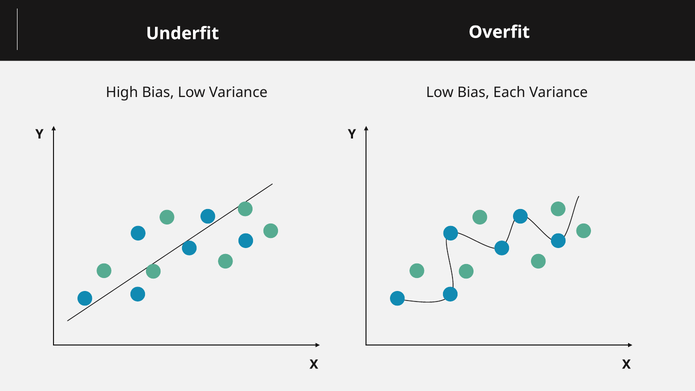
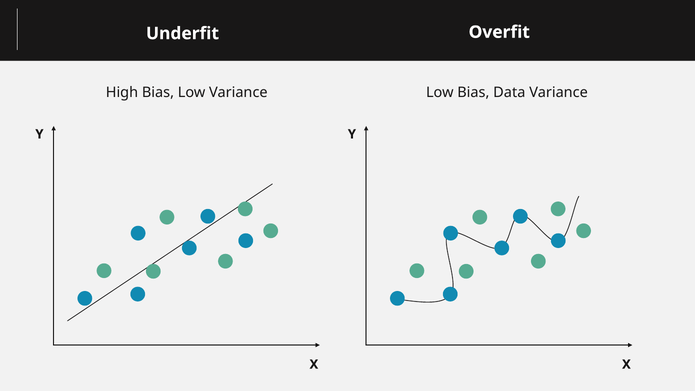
Each: Each -> Data
